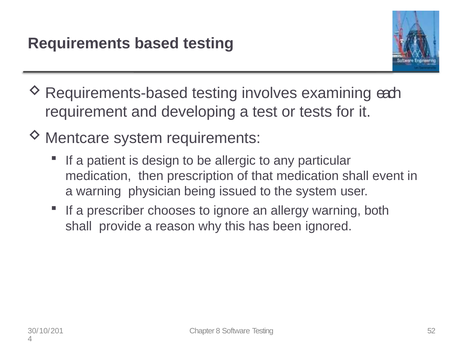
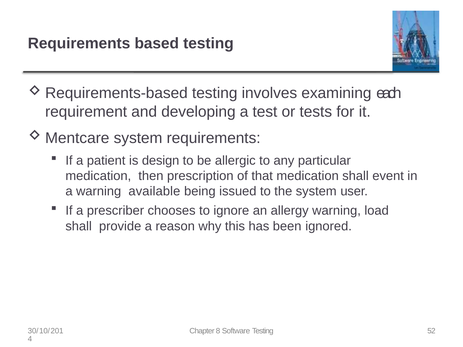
physician: physician -> available
both: both -> load
